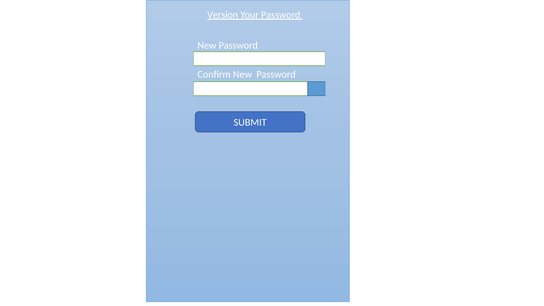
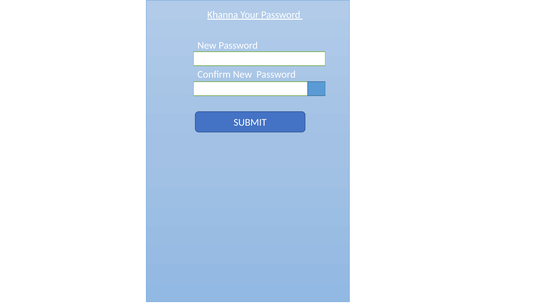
Version: Version -> Khanna
